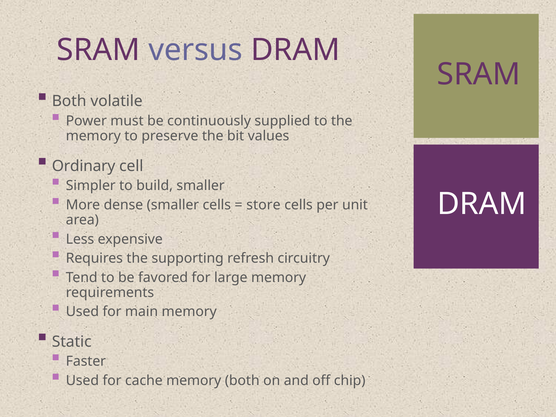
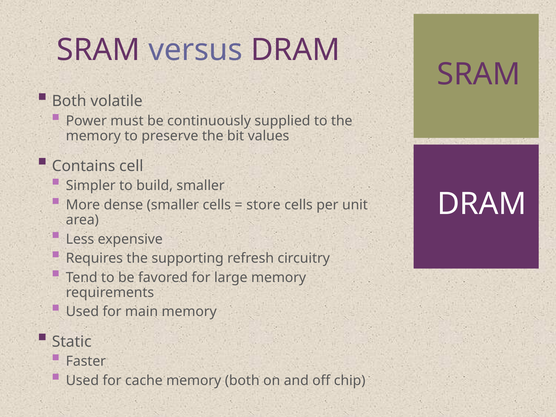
Ordinary: Ordinary -> Contains
